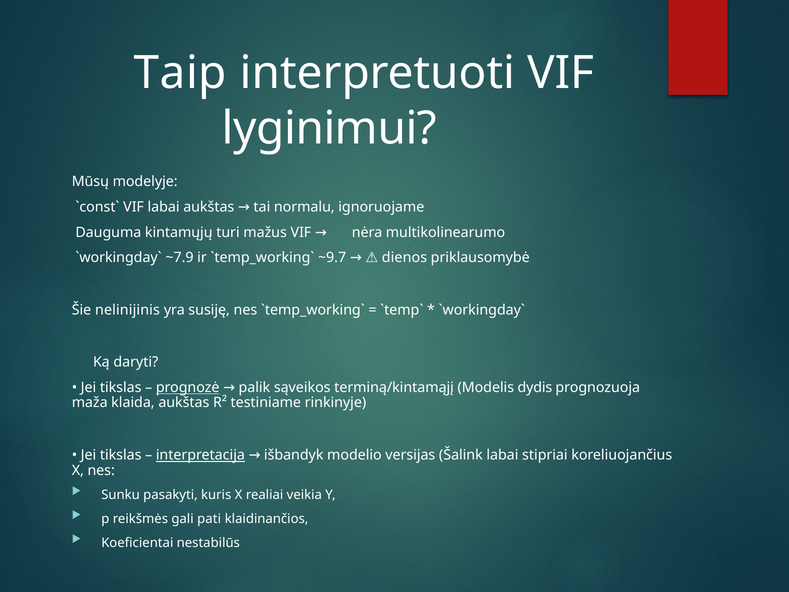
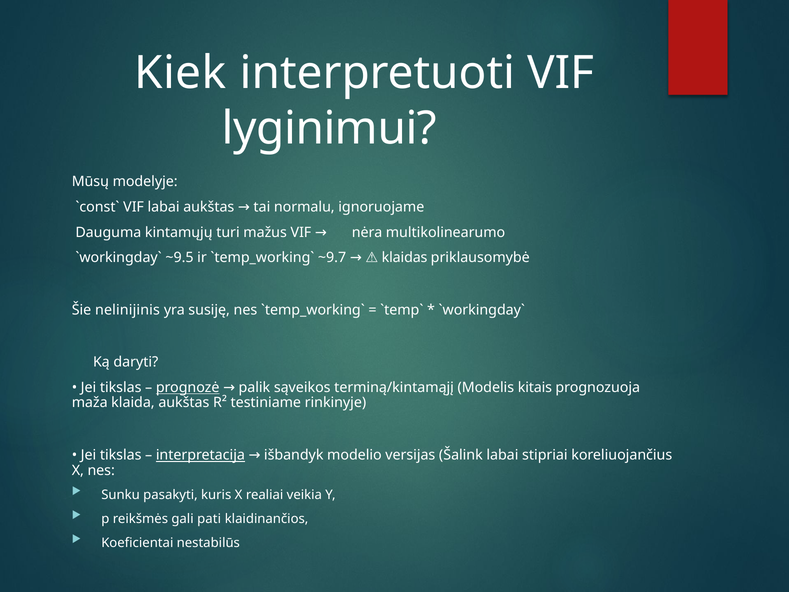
Taip: Taip -> Kiek
~7.9: ~7.9 -> ~9.5
dienos: dienos -> klaidas
dydis: dydis -> kitais
